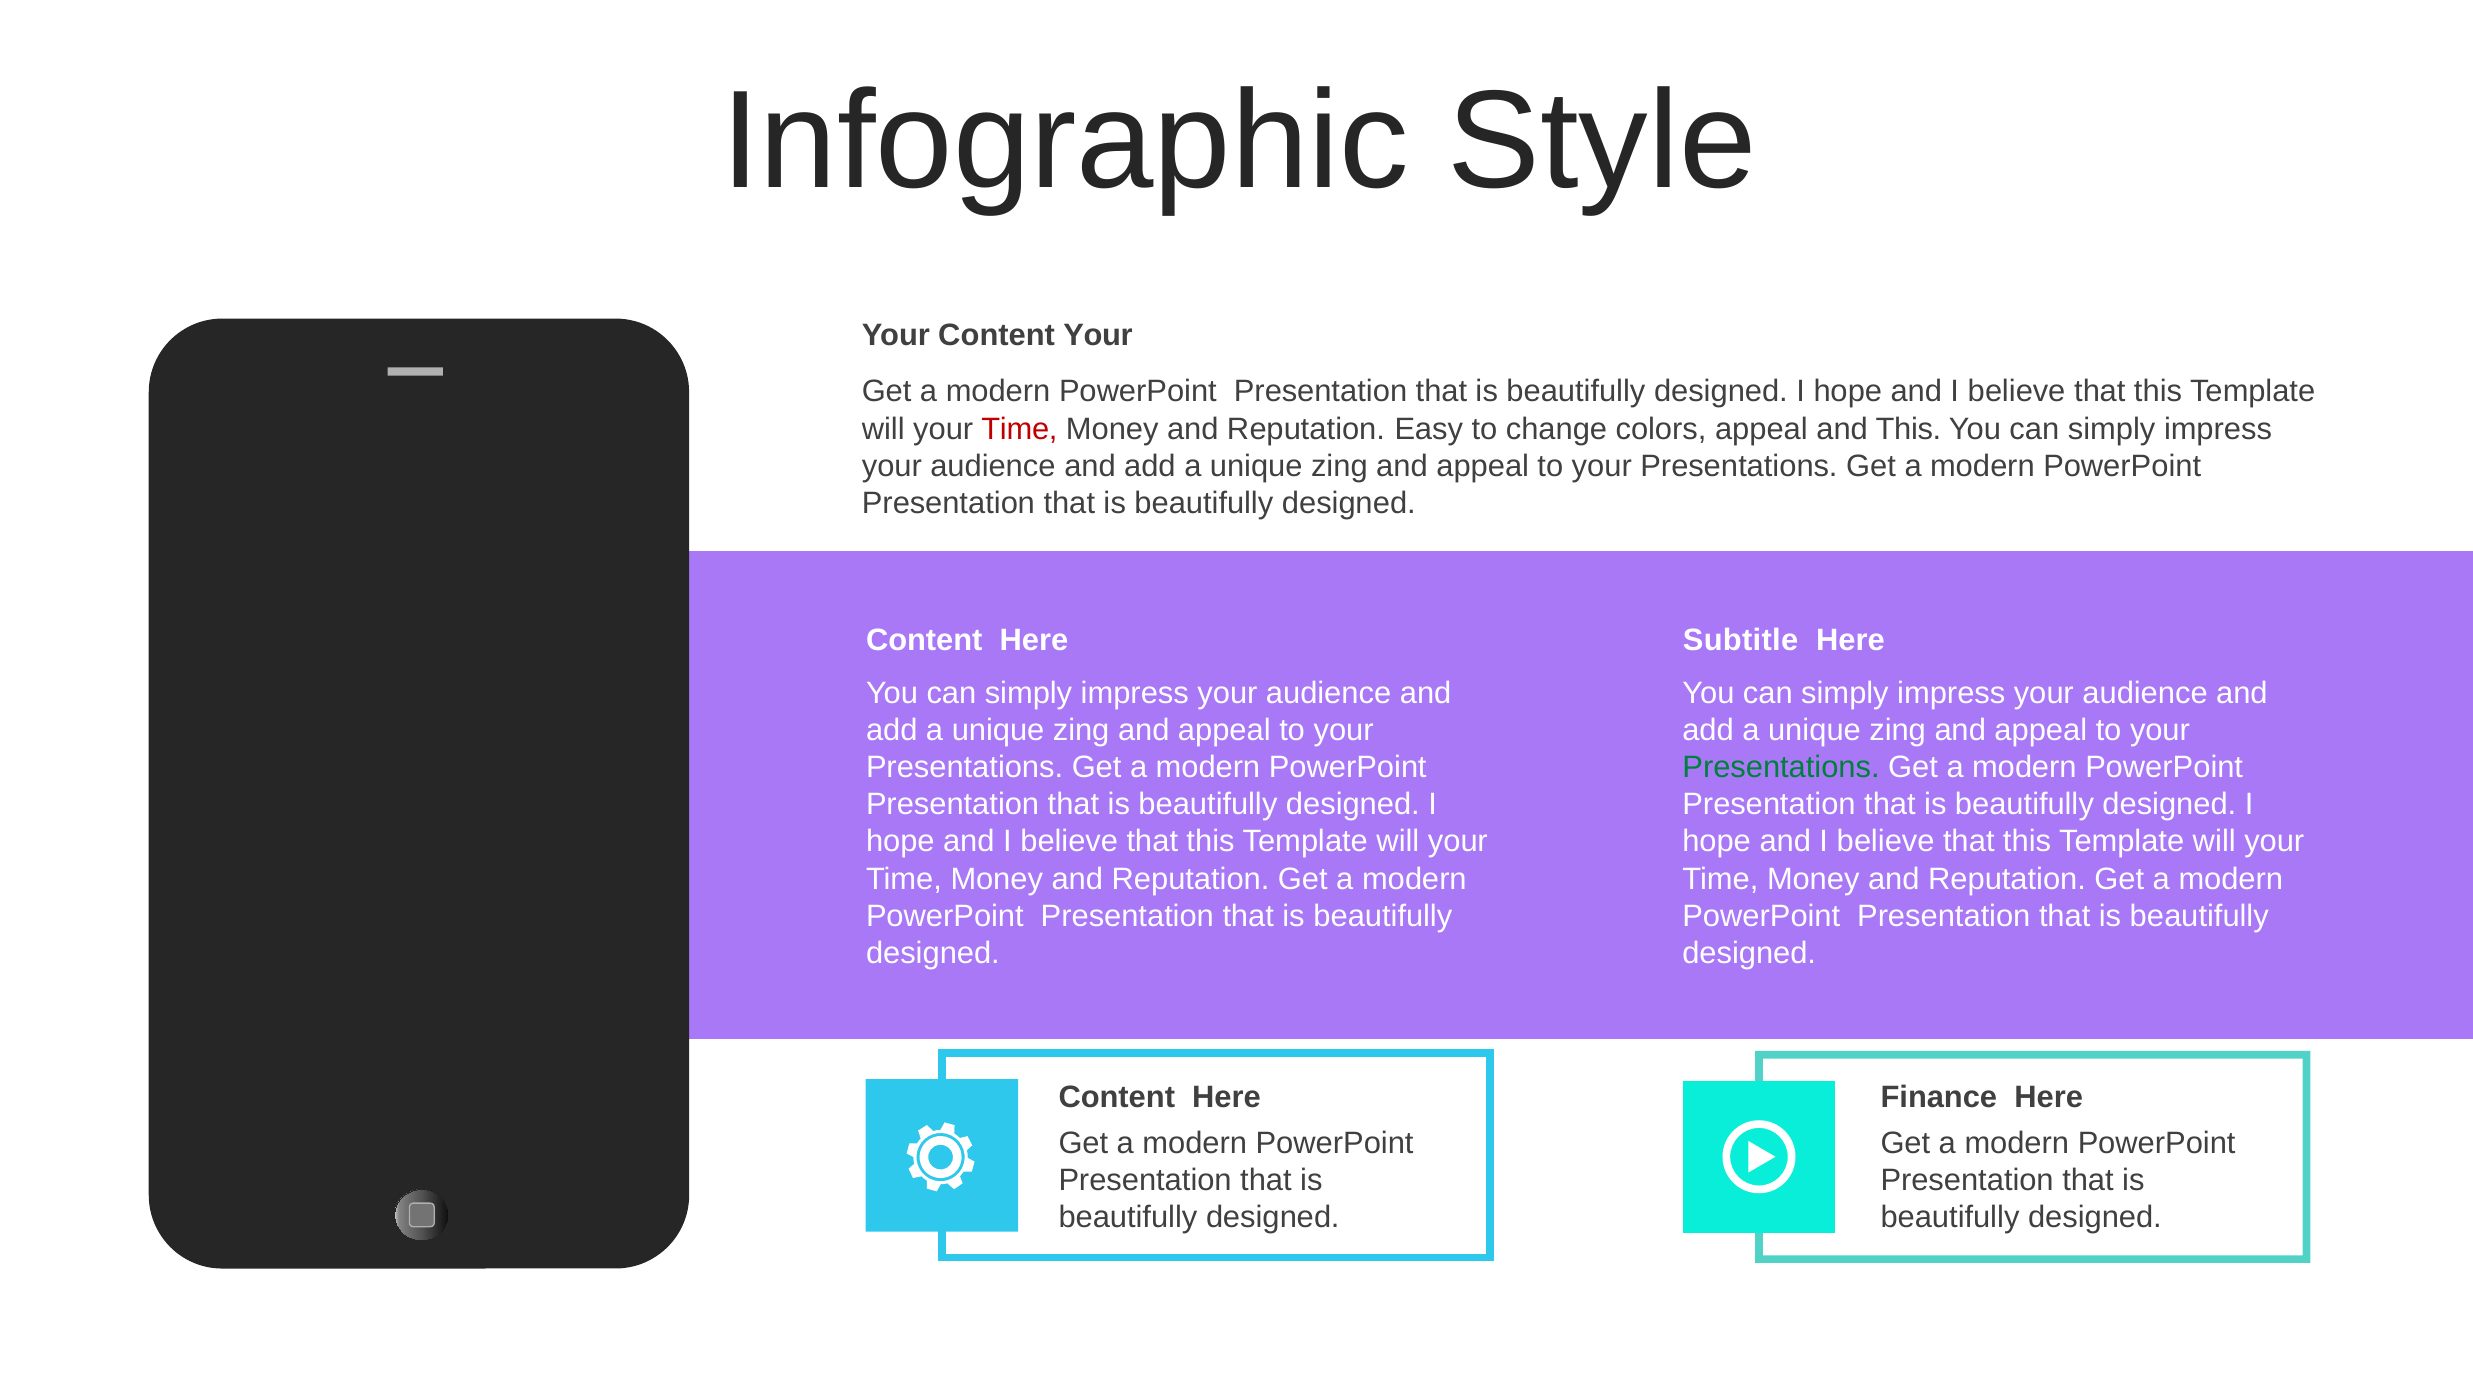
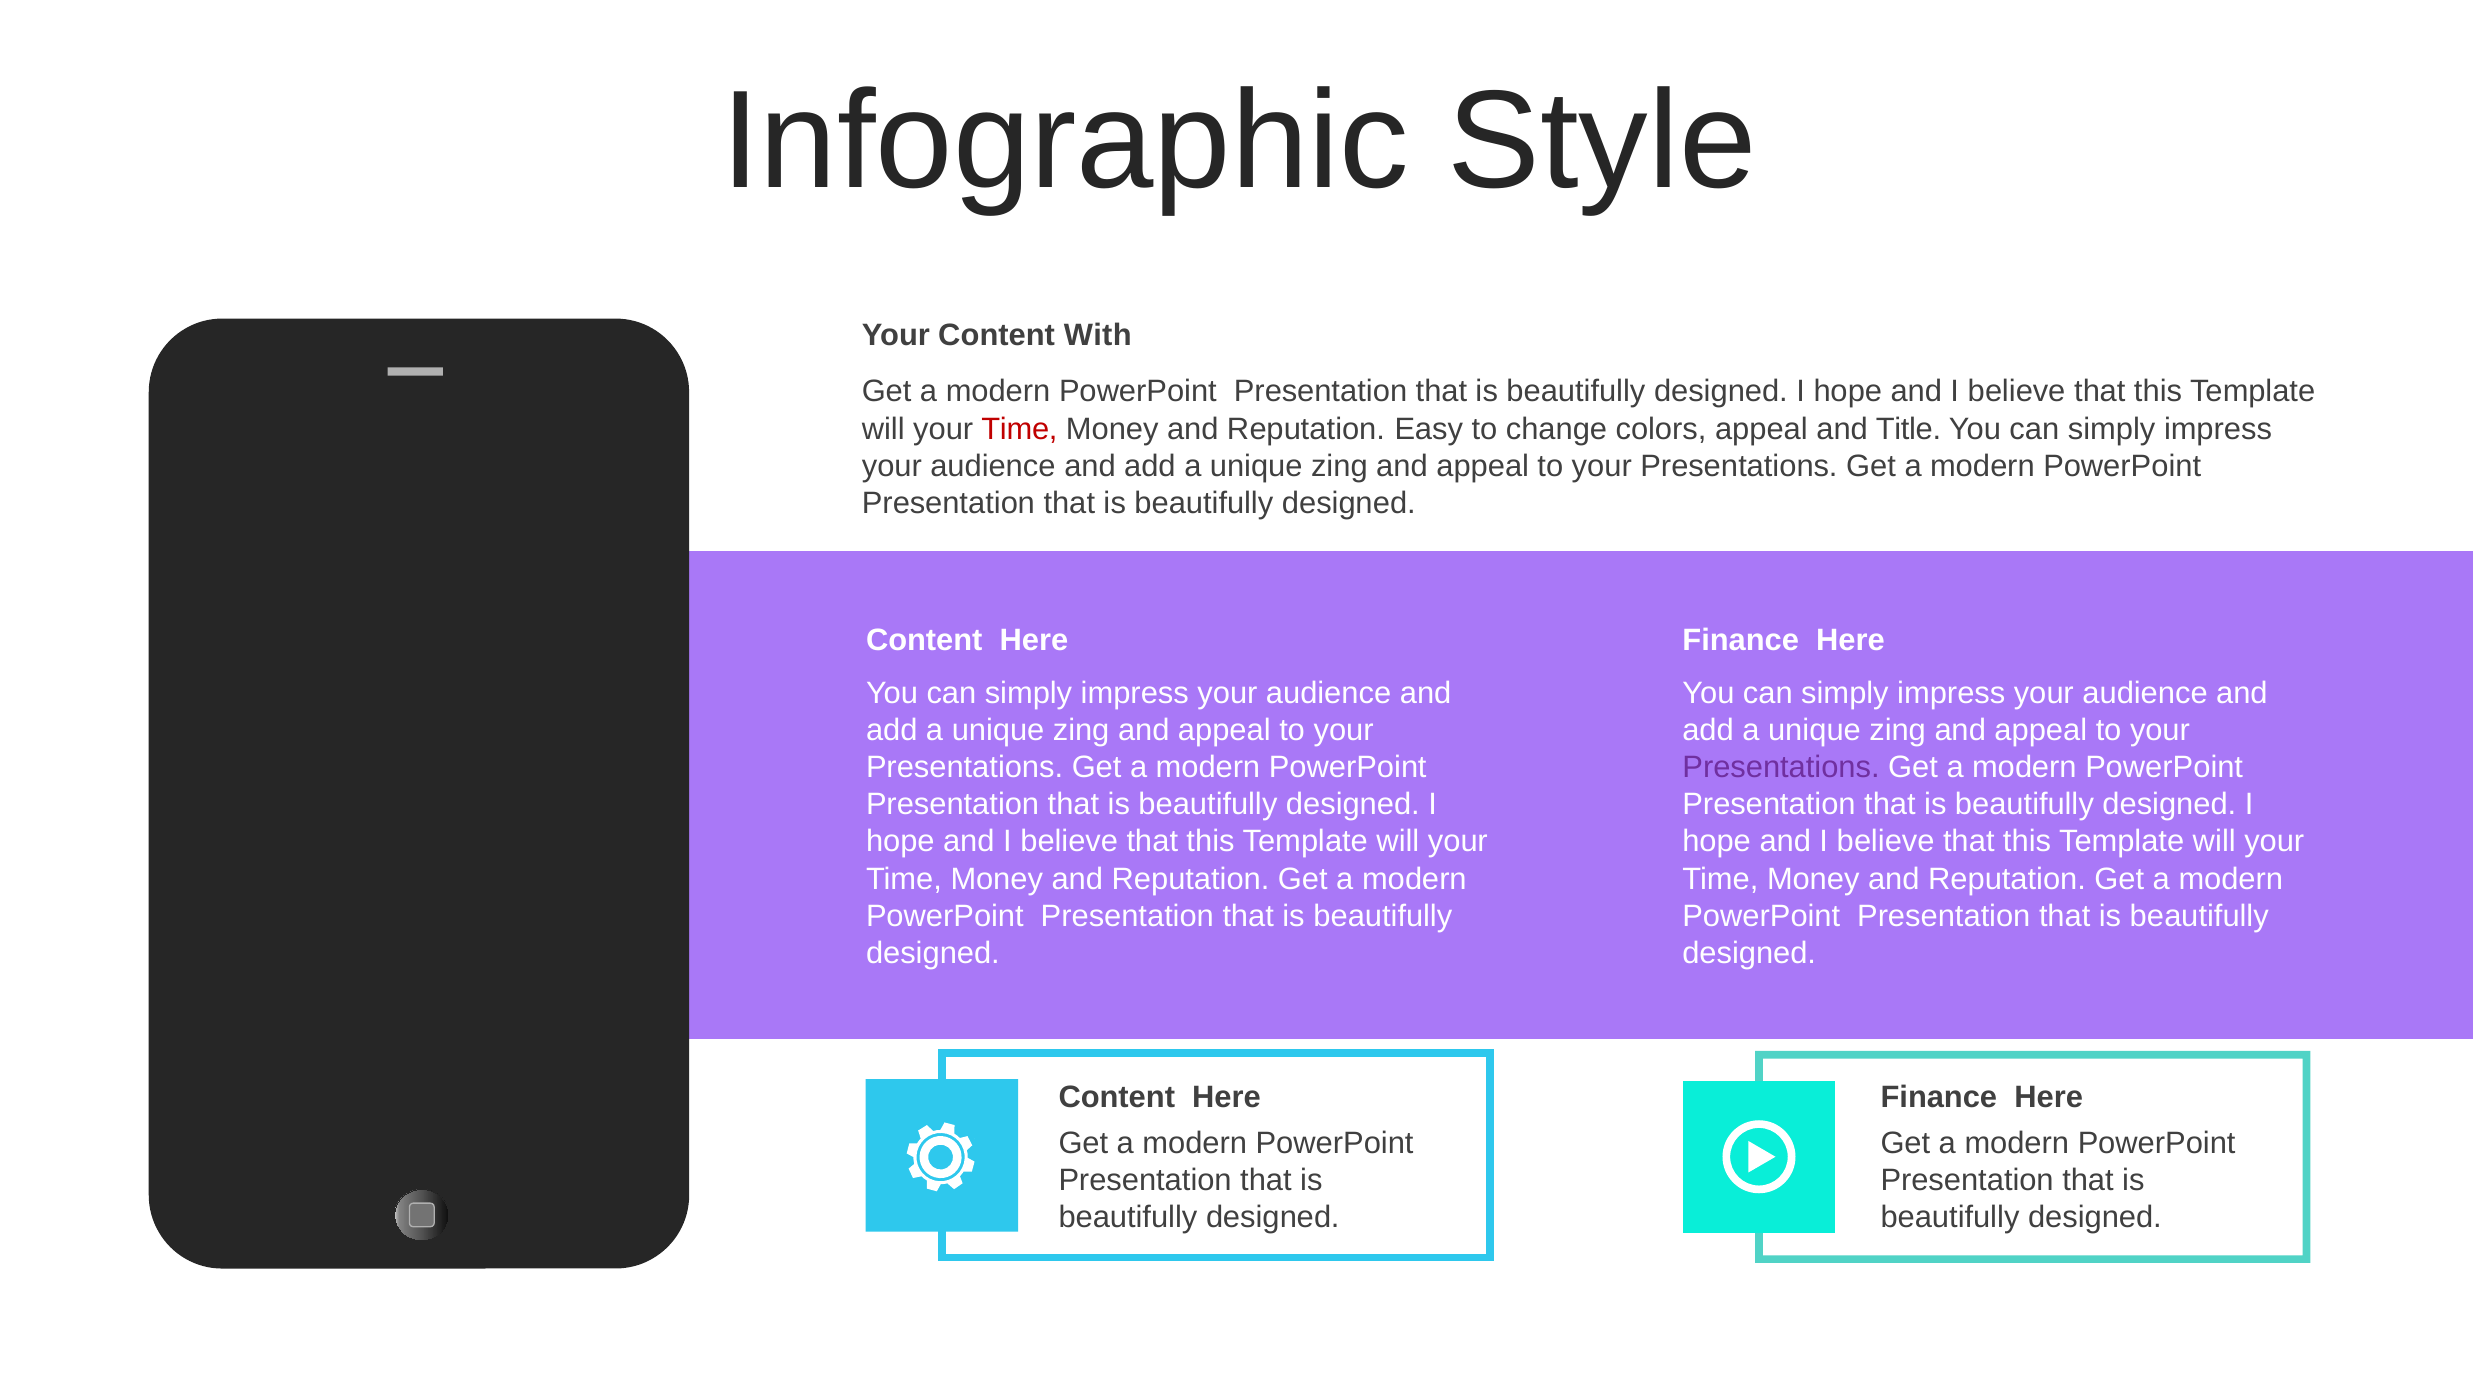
Content Your: Your -> With
and This: This -> Title
Subtitle at (1741, 640): Subtitle -> Finance
Presentations at (1781, 768) colour: green -> purple
